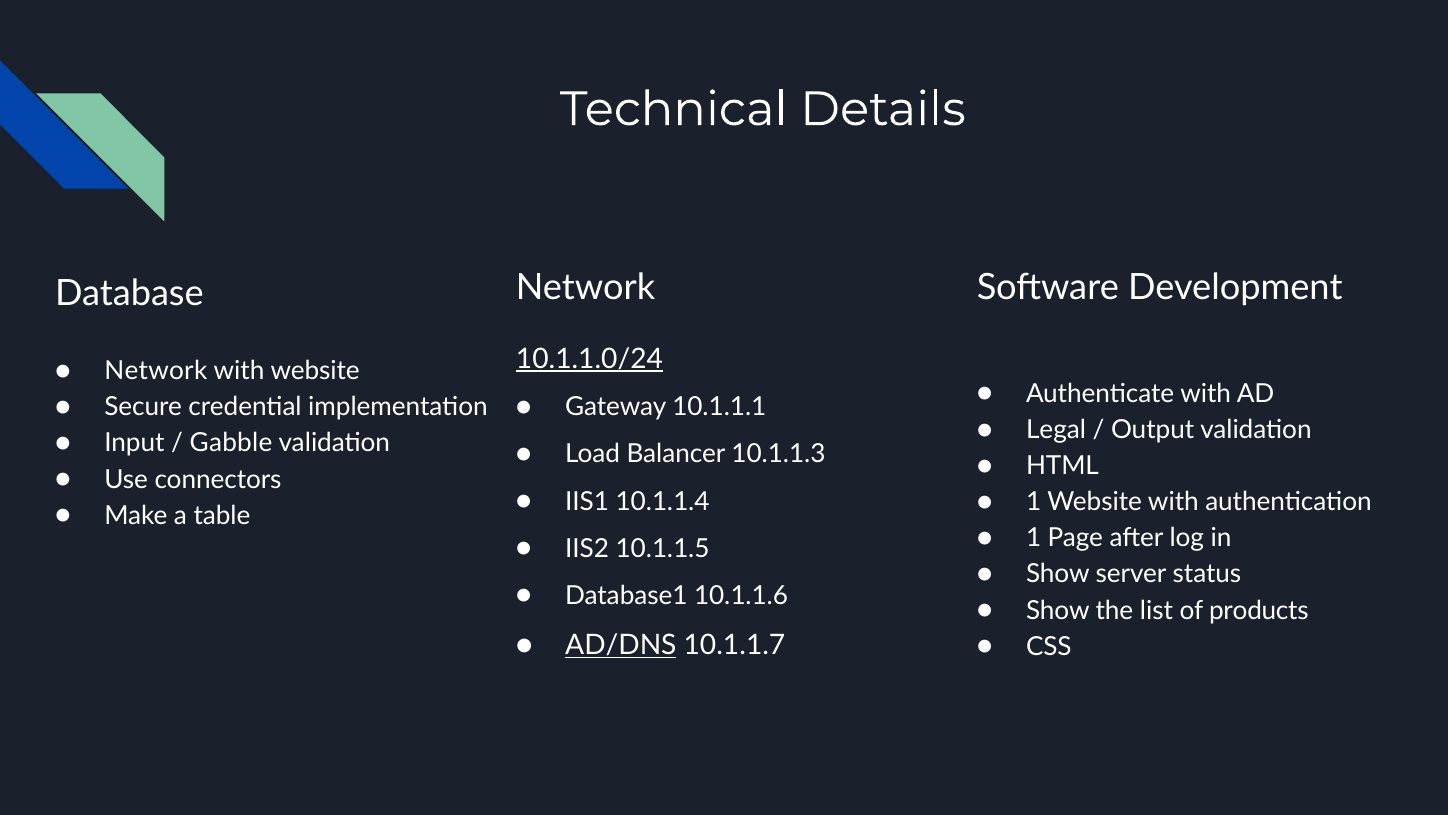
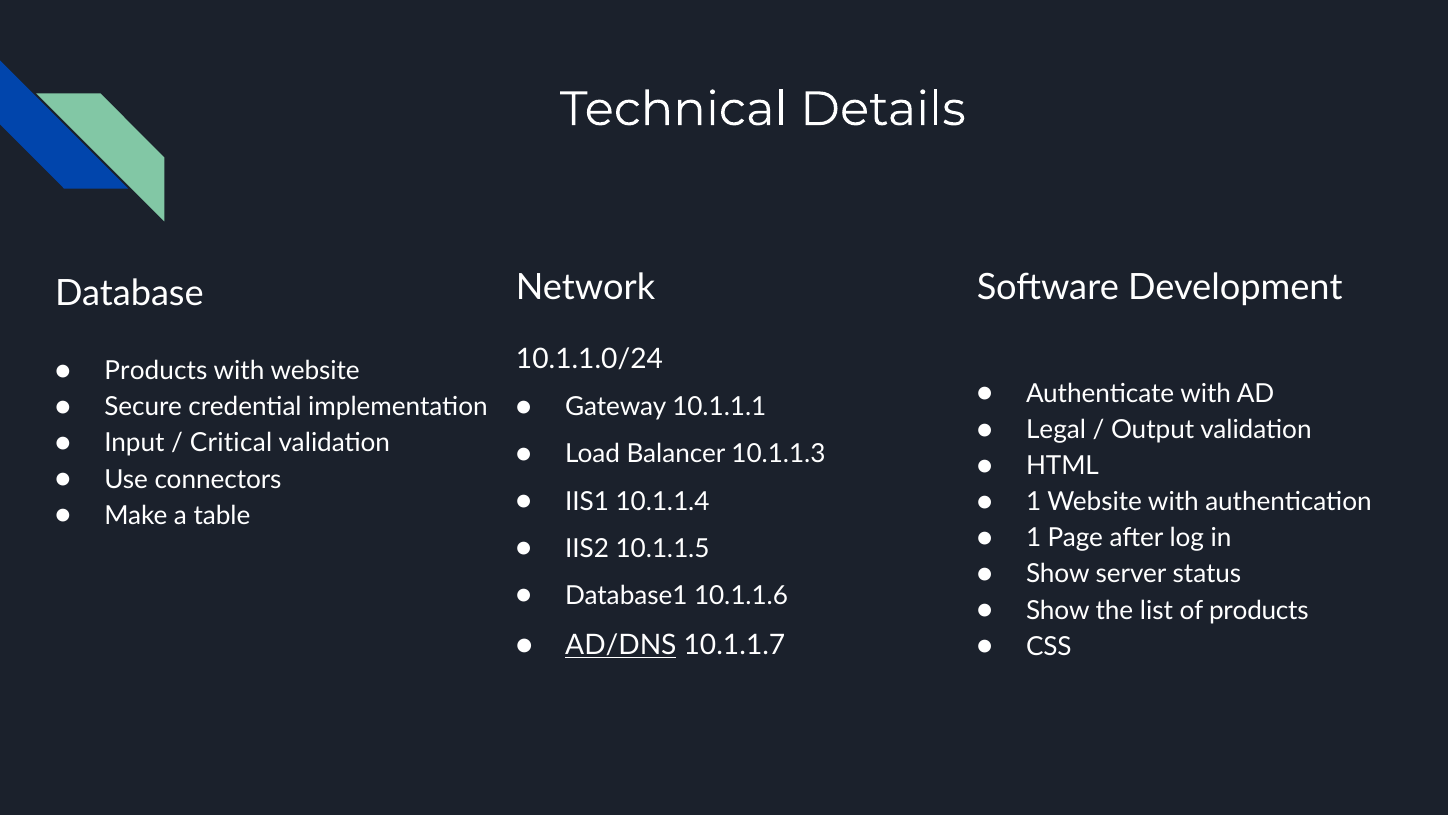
10.1.1.0/24 underline: present -> none
Network at (156, 371): Network -> Products
Gabble: Gabble -> Critical
